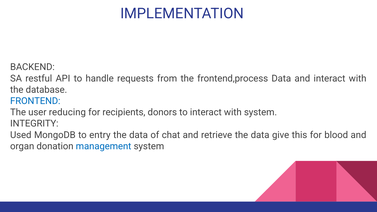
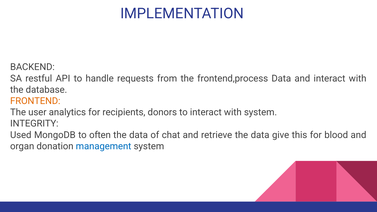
FRONTEND colour: blue -> orange
reducing: reducing -> analytics
entry: entry -> often
